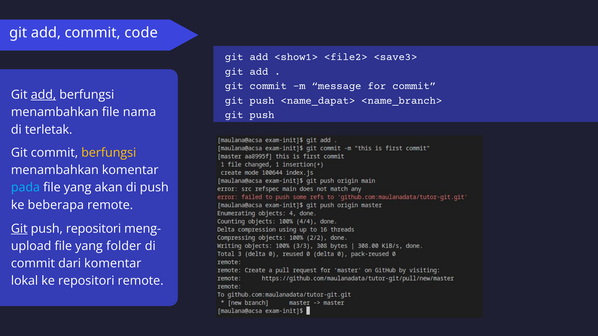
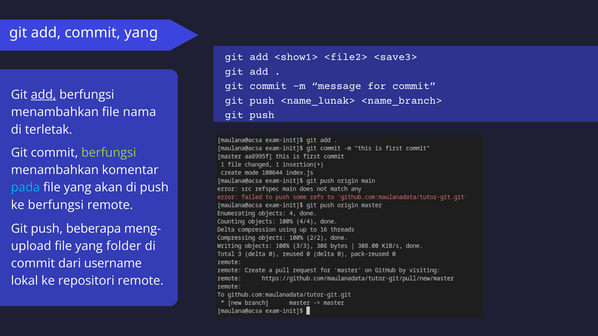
commit code: code -> yang
<name_dapat>: <name_dapat> -> <name_lunak>
berfungsi at (109, 153) colour: yellow -> light green
ke beberapa: beberapa -> berfungsi
Git at (19, 229) underline: present -> none
push repositori: repositori -> beberapa
dari komentar: komentar -> username
